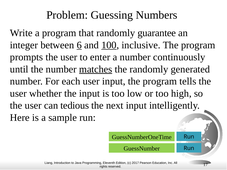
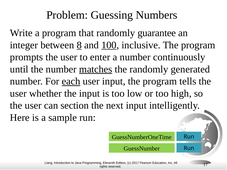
6: 6 -> 8
each underline: none -> present
tedious: tedious -> section
